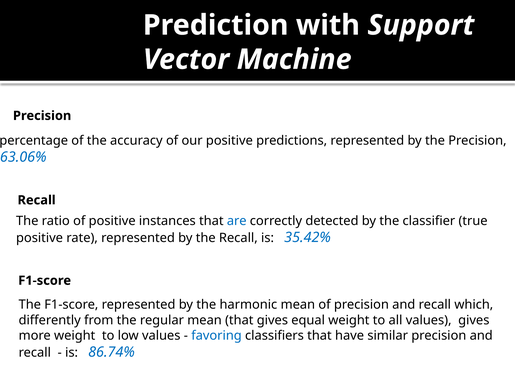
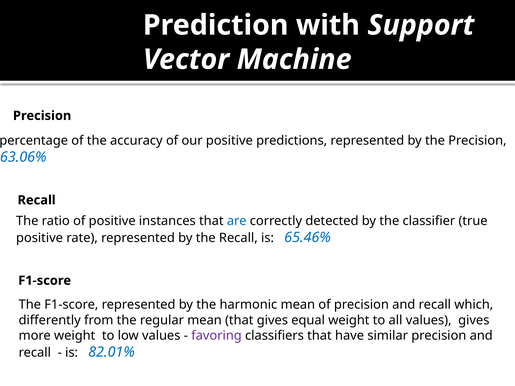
35.42%: 35.42% -> 65.46%
favoring colour: blue -> purple
86.74%: 86.74% -> 82.01%
